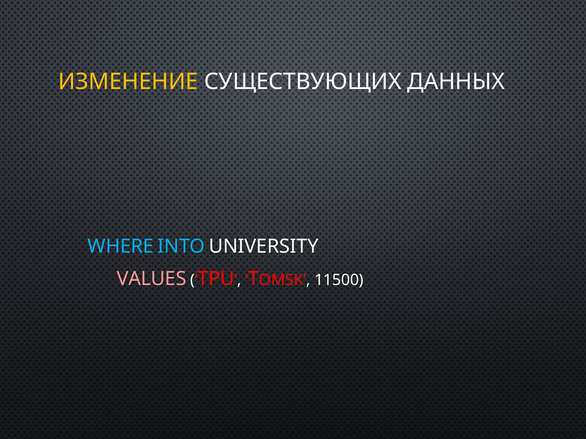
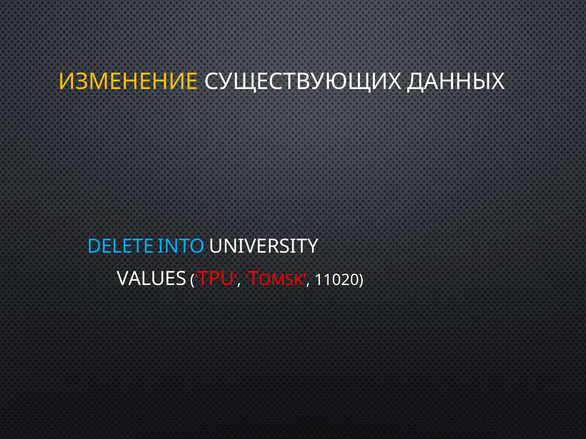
WHERE: WHERE -> DELETE
VALUES colour: pink -> white
11500: 11500 -> 11020
